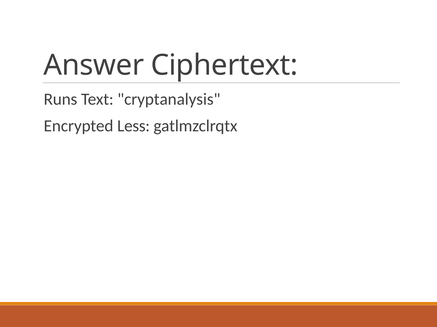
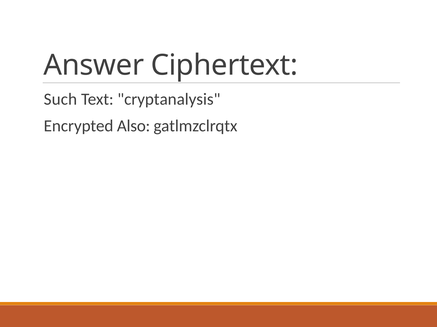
Runs: Runs -> Such
Less: Less -> Also
